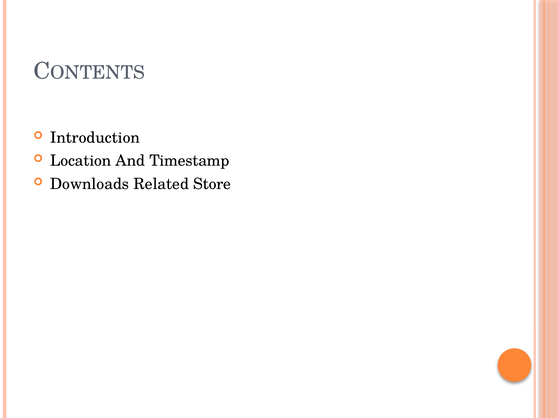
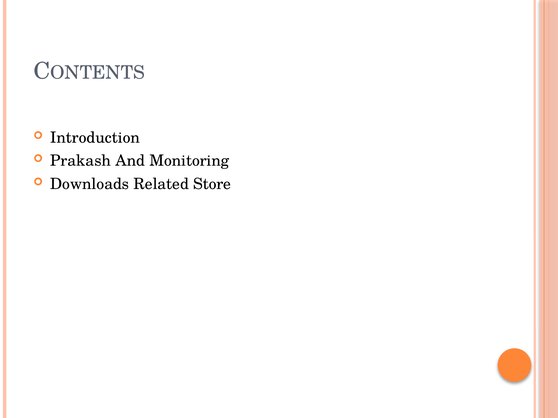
Location: Location -> Prakash
Timestamp: Timestamp -> Monitoring
